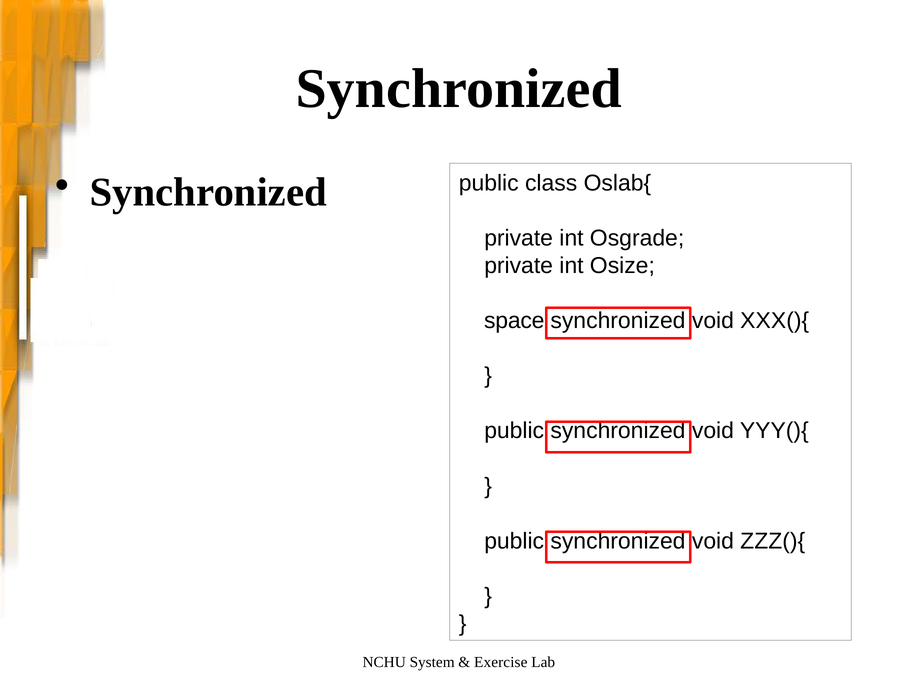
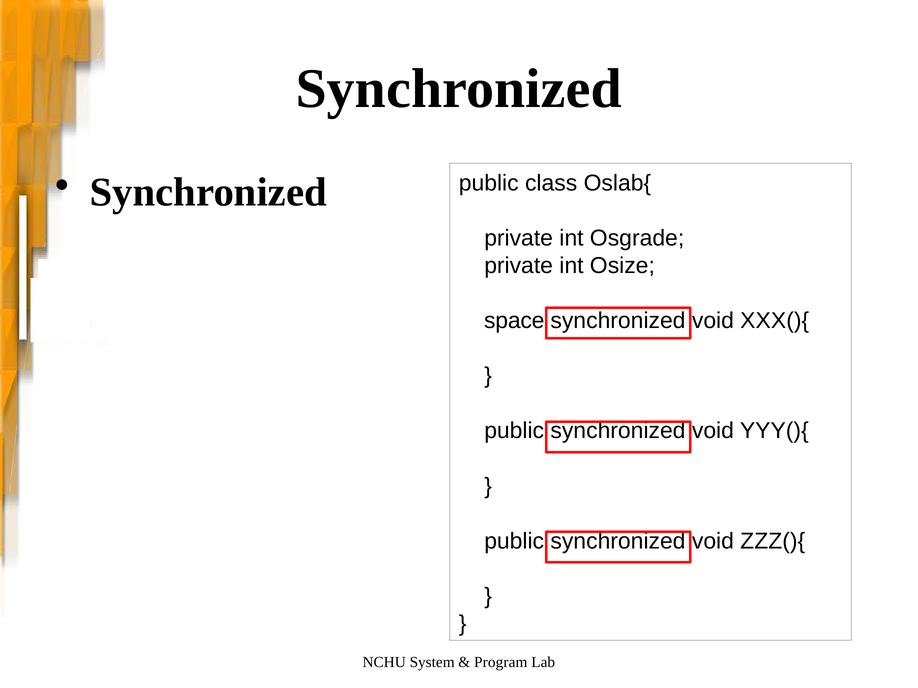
Exercise: Exercise -> Program
